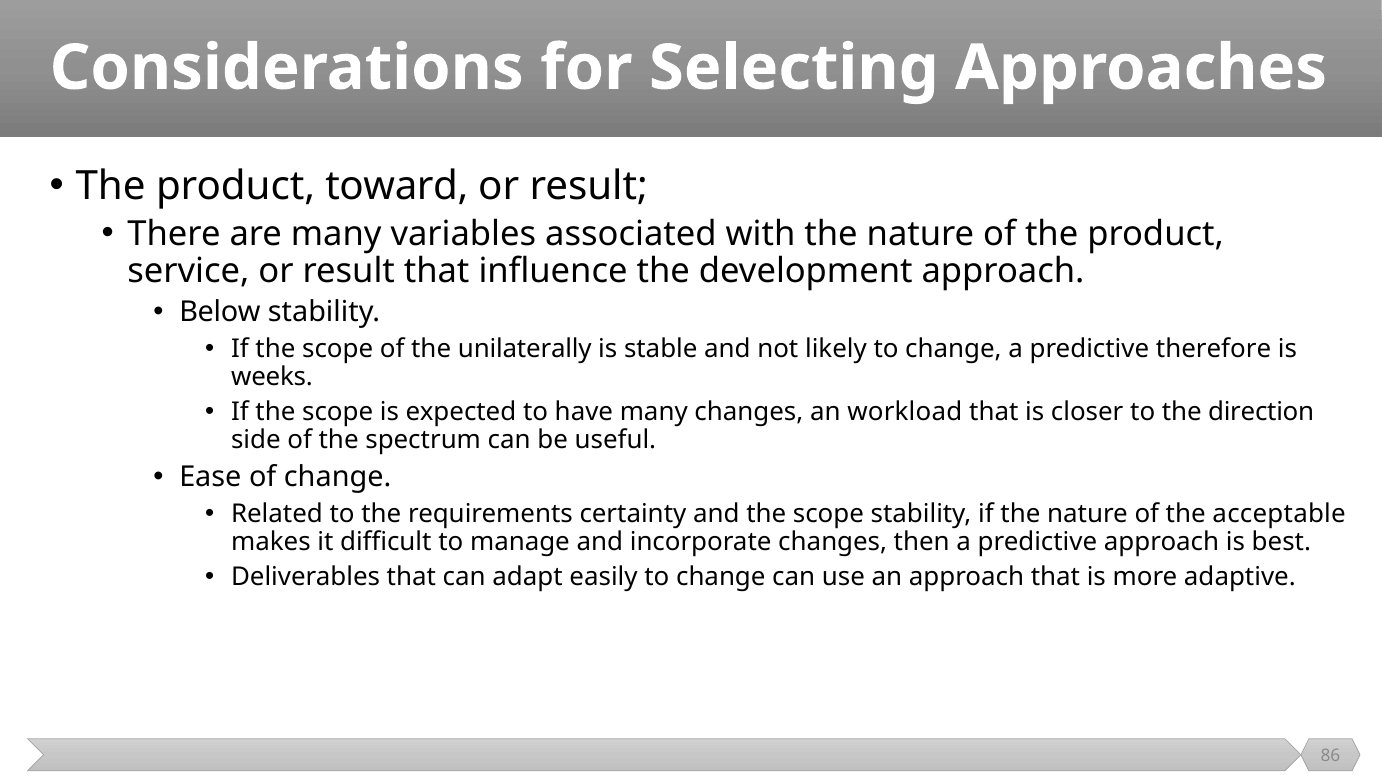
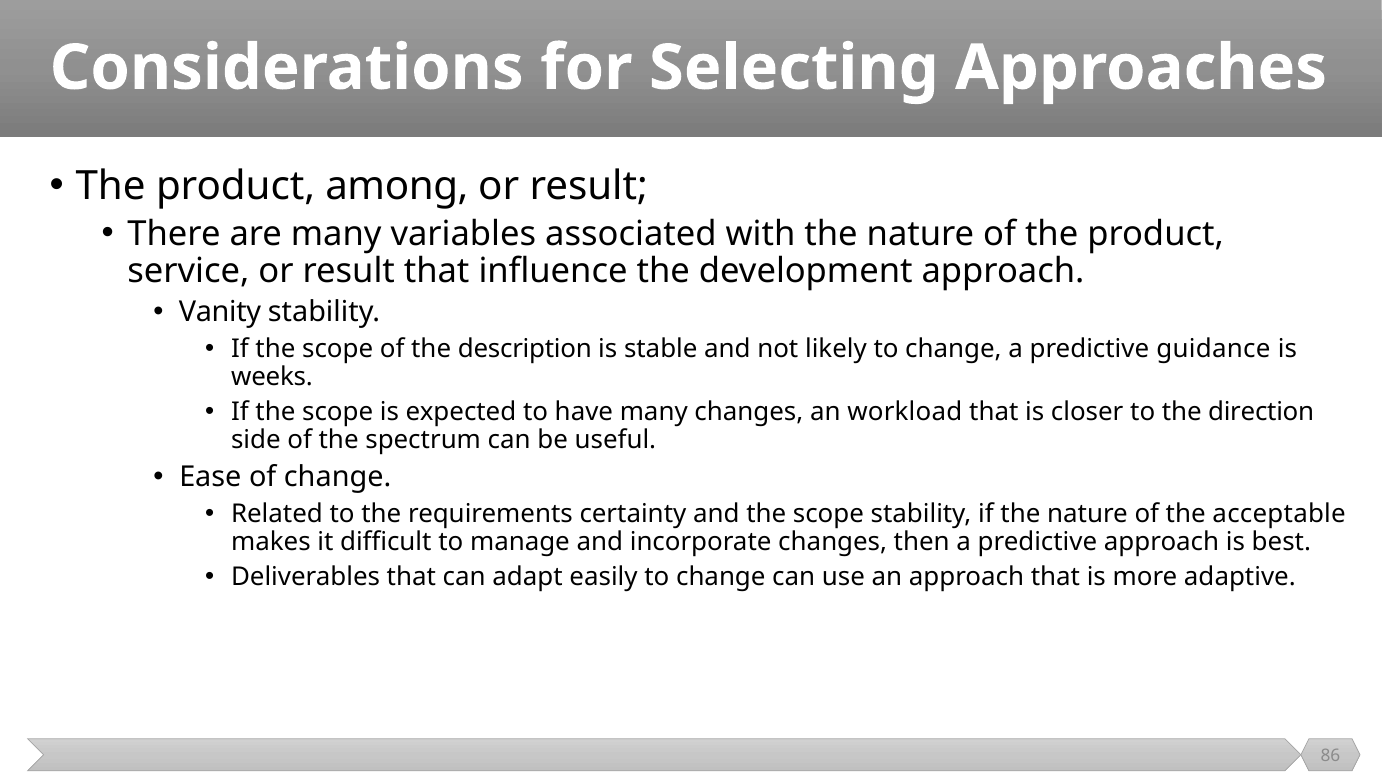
toward: toward -> among
Below: Below -> Vanity
unilaterally: unilaterally -> description
therefore: therefore -> guidance
